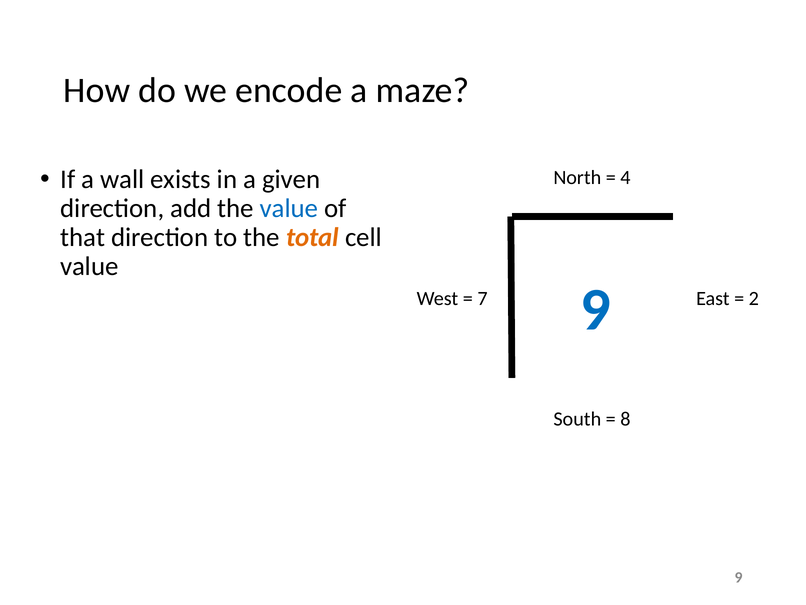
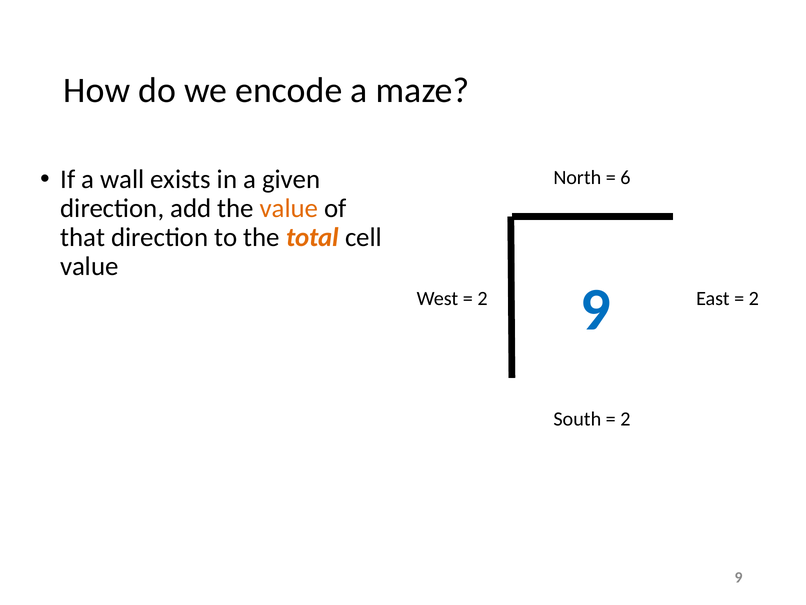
4: 4 -> 6
value at (289, 208) colour: blue -> orange
7 at (482, 298): 7 -> 2
8 at (625, 419): 8 -> 2
